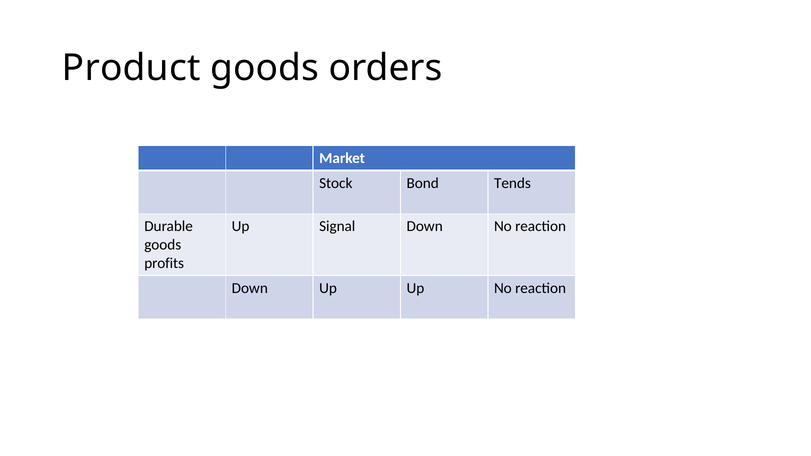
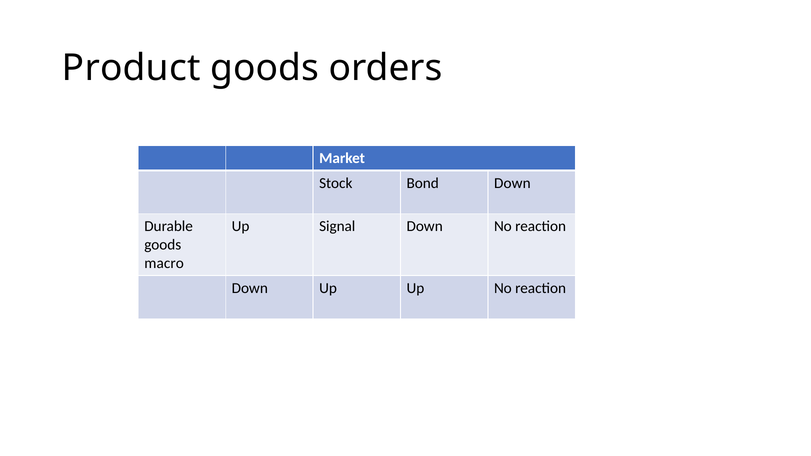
Bond Tends: Tends -> Down
profits: profits -> macro
